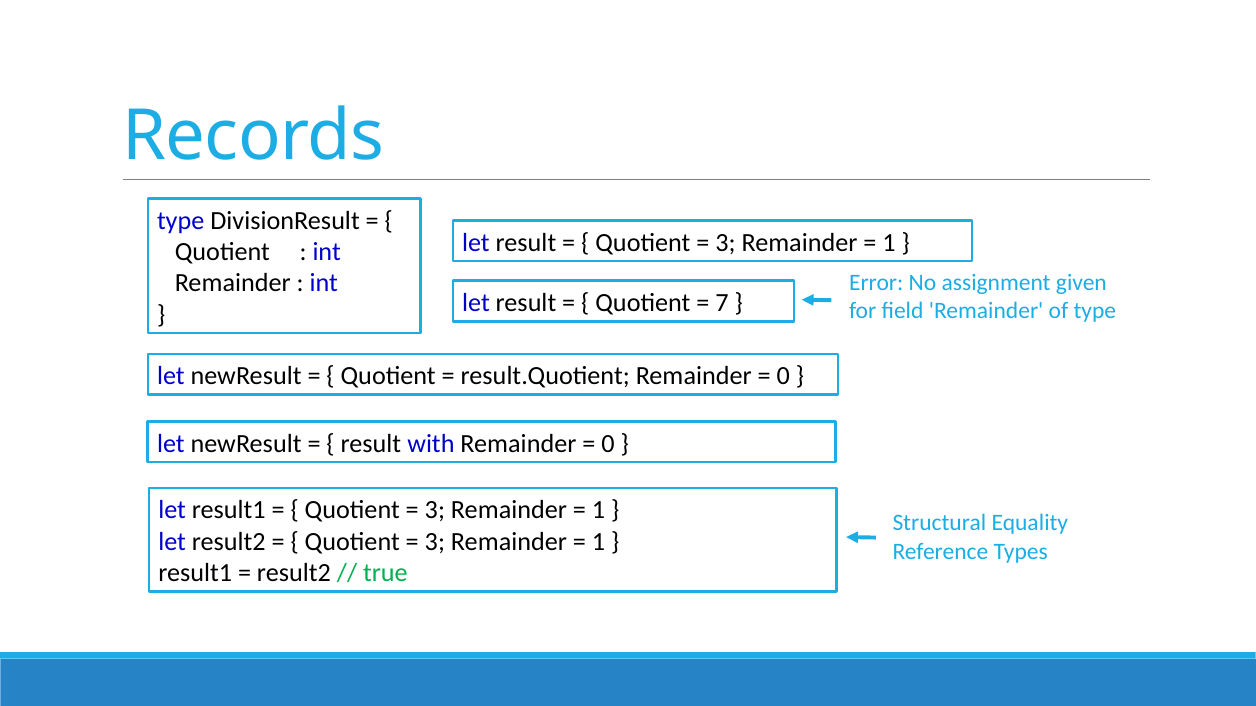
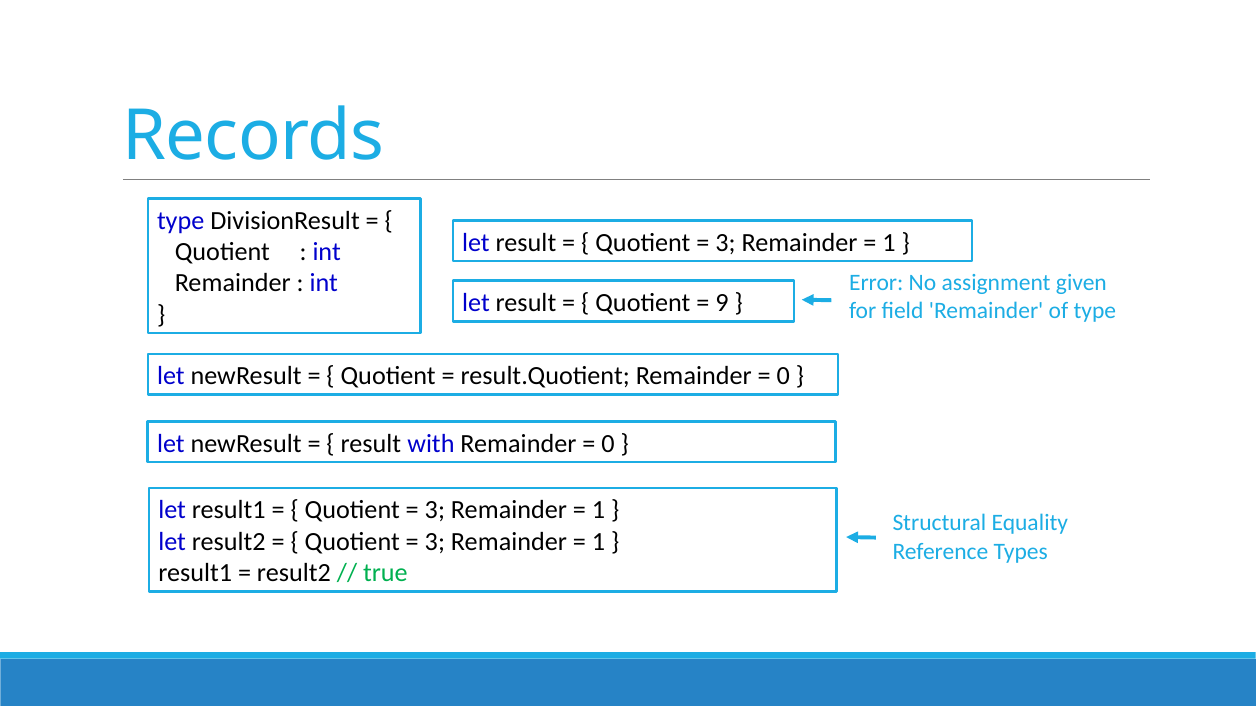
7: 7 -> 9
